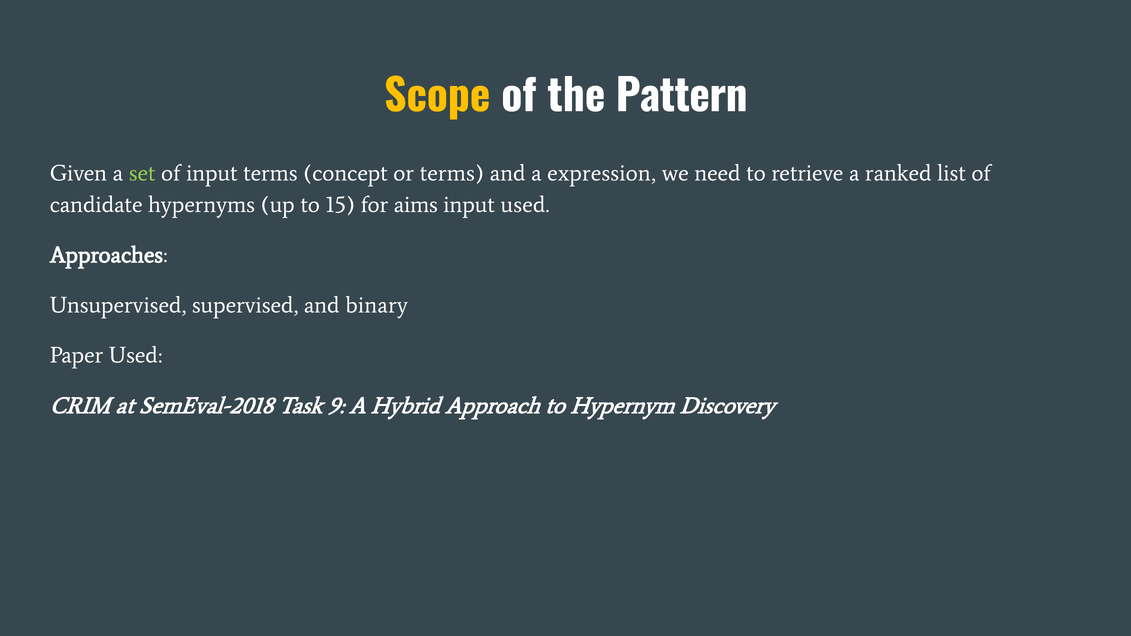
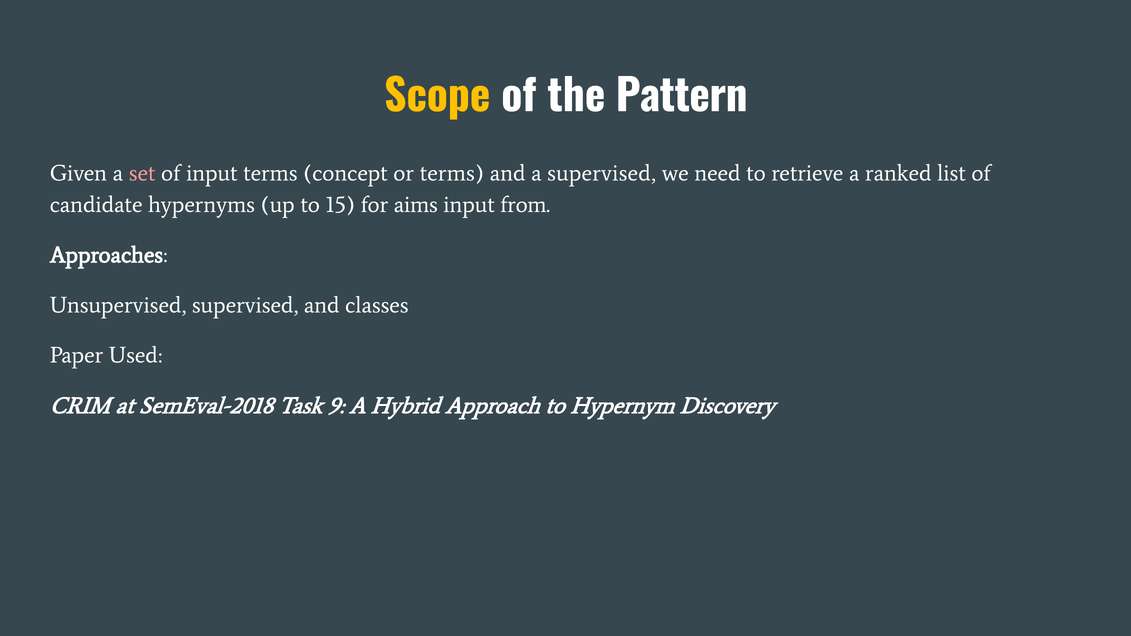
set colour: light green -> pink
a expression: expression -> supervised
input used: used -> from
binary: binary -> classes
